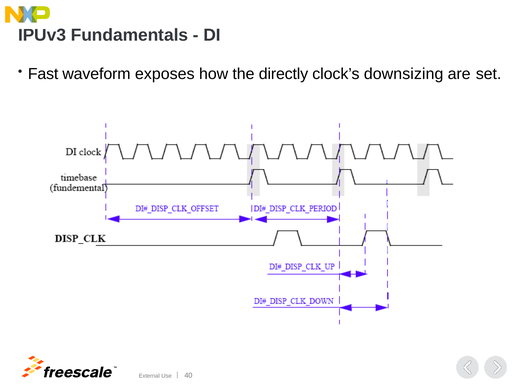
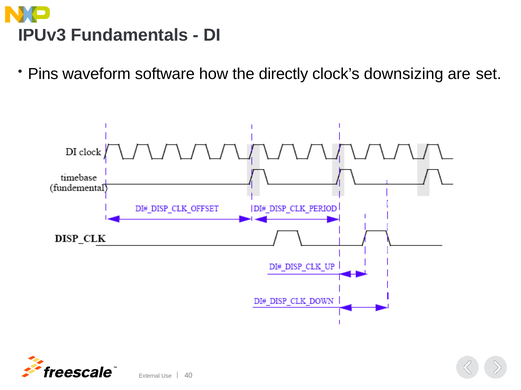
Fast: Fast -> Pins
exposes: exposes -> software
